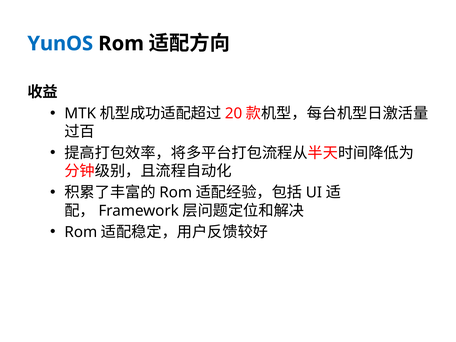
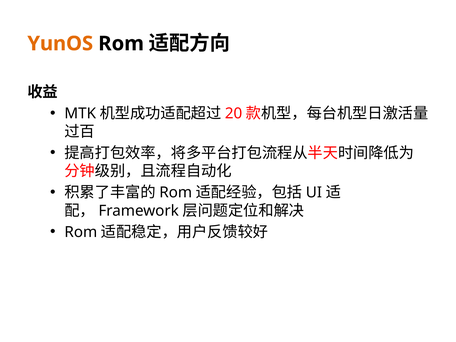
YunOS colour: blue -> orange
